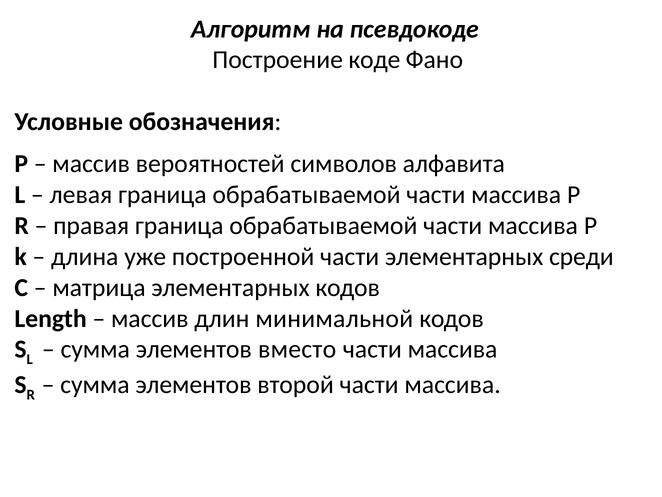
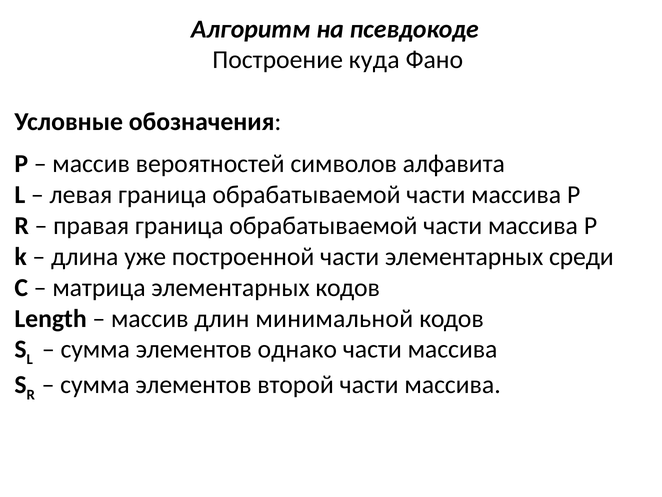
коде: коде -> куда
вместо: вместо -> однако
